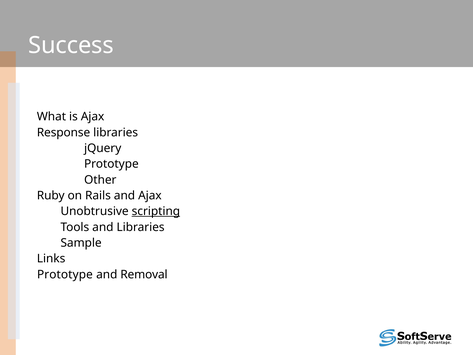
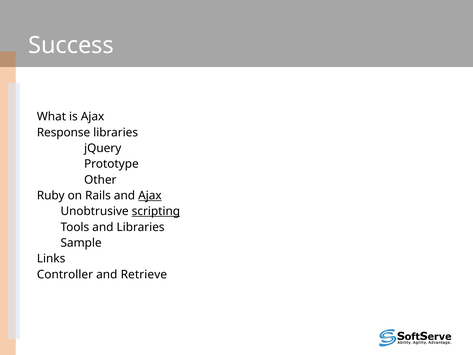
Ajax at (150, 195) underline: none -> present
Prototype at (65, 274): Prototype -> Controller
Removal: Removal -> Retrieve
